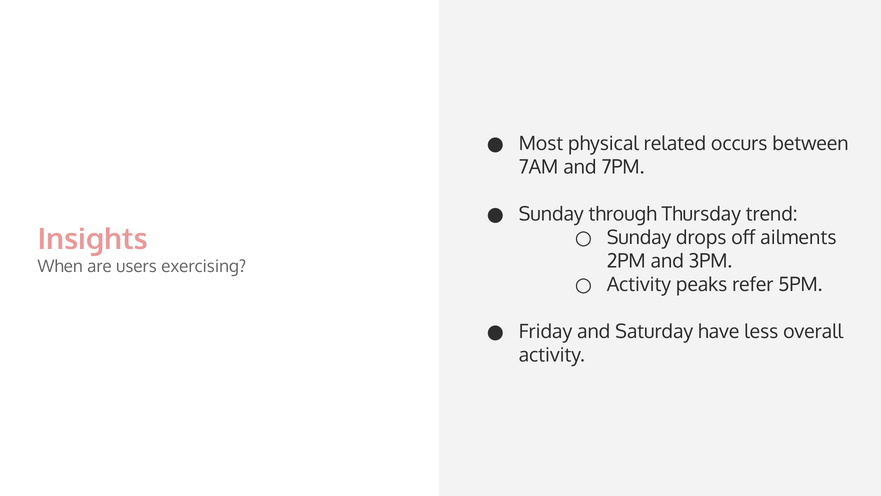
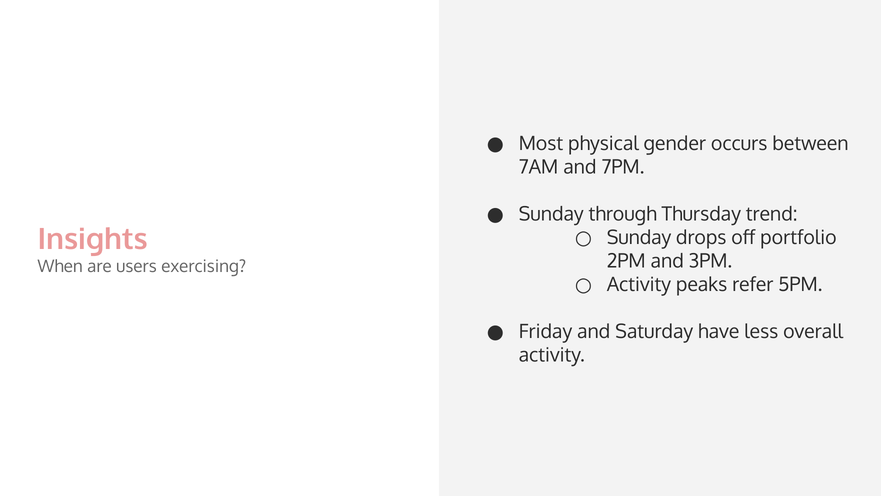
related: related -> gender
ailments: ailments -> portfolio
